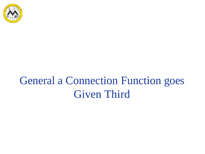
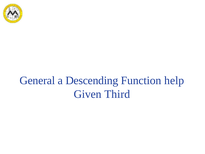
Connection: Connection -> Descending
goes: goes -> help
